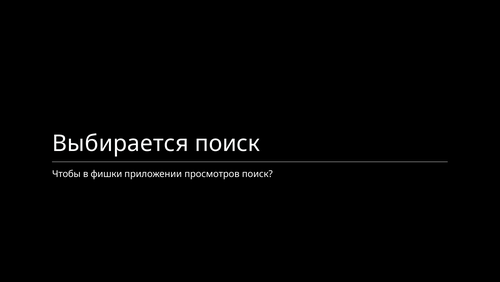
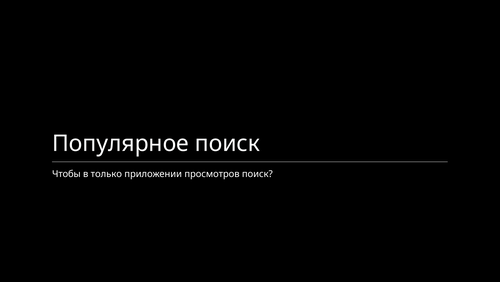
Выбирается: Выбирается -> Популярное
фишки: фишки -> только
